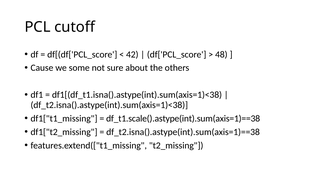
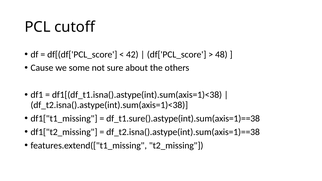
df_t1.scale().astype(int).sum(axis=1)==38: df_t1.scale().astype(int).sum(axis=1)==38 -> df_t1.sure().astype(int).sum(axis=1)==38
